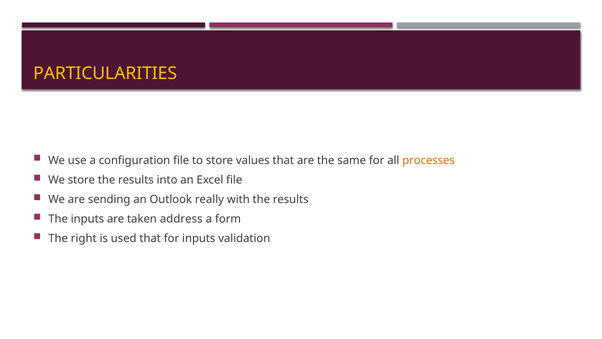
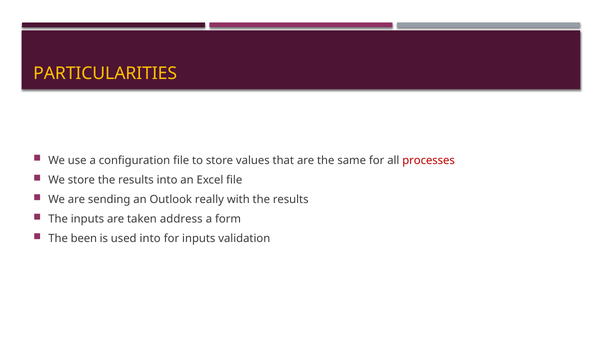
processes colour: orange -> red
right: right -> been
used that: that -> into
